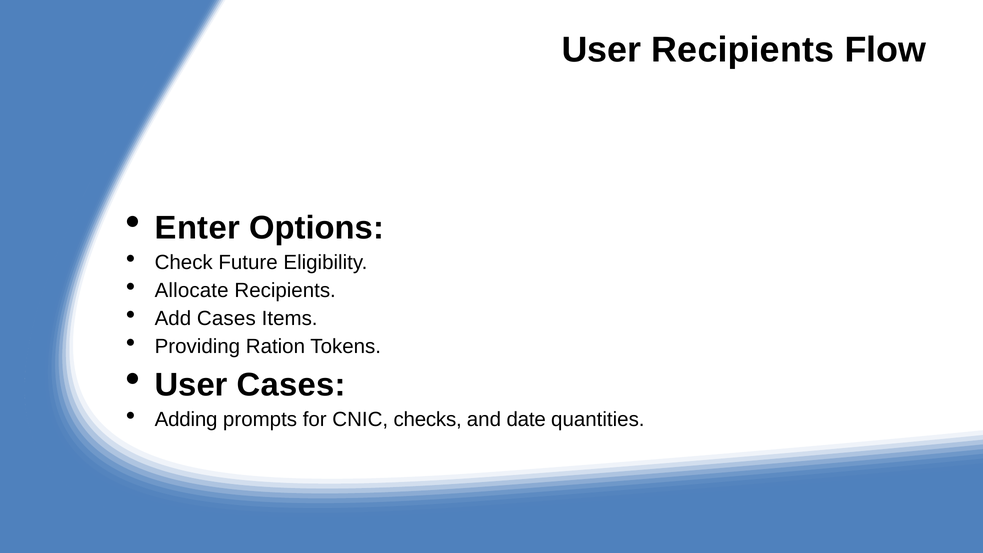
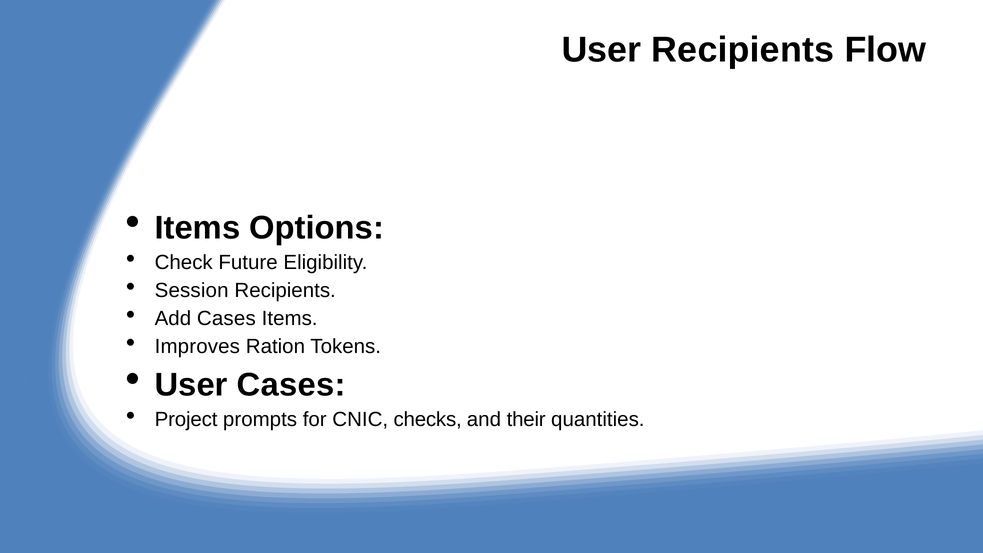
Enter at (197, 228): Enter -> Items
Allocate: Allocate -> Session
Providing: Providing -> Improves
Adding: Adding -> Project
date: date -> their
